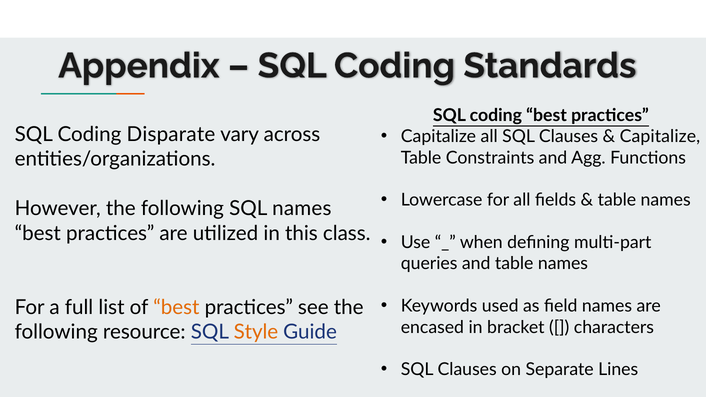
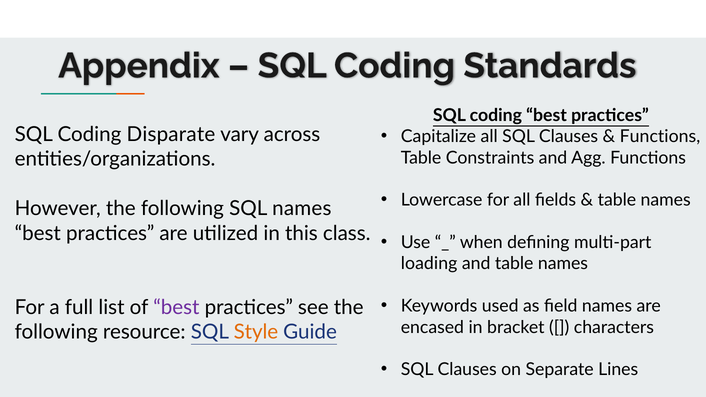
Capitalize at (660, 137): Capitalize -> Functions
queries: queries -> loading
best at (176, 308) colour: orange -> purple
